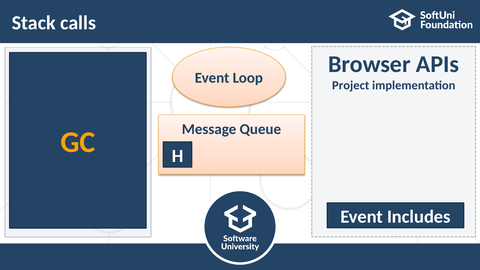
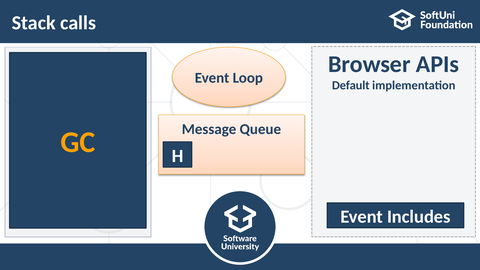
Project: Project -> Default
